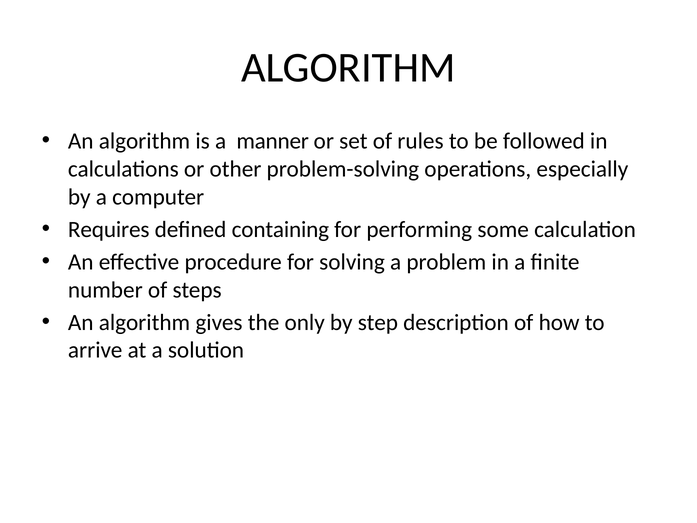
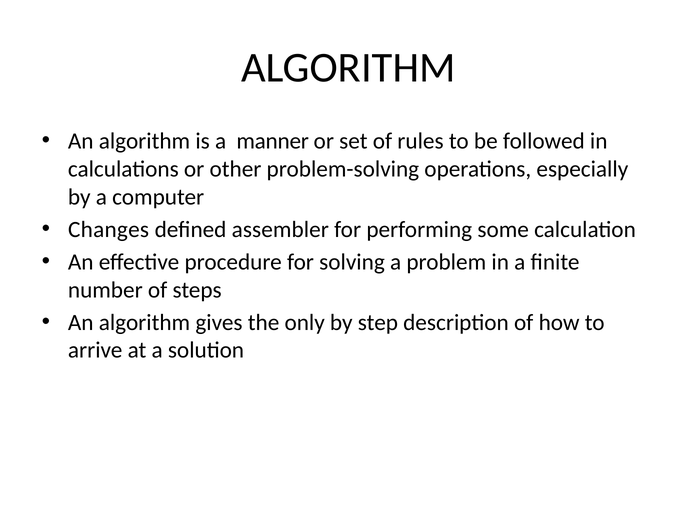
Requires: Requires -> Changes
containing: containing -> assembler
